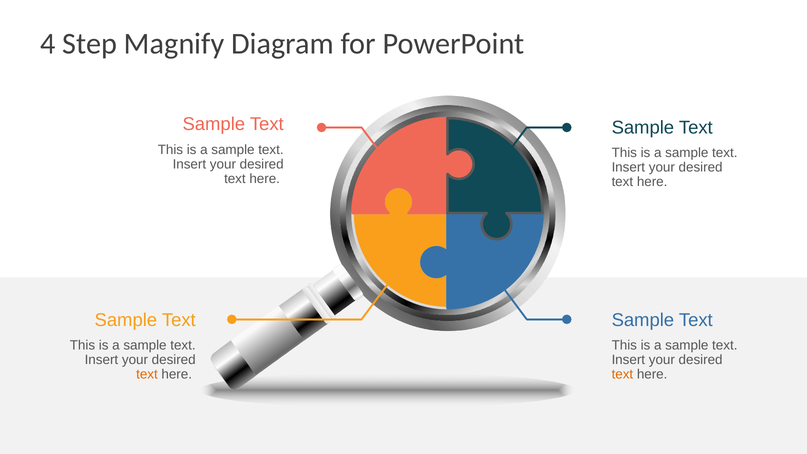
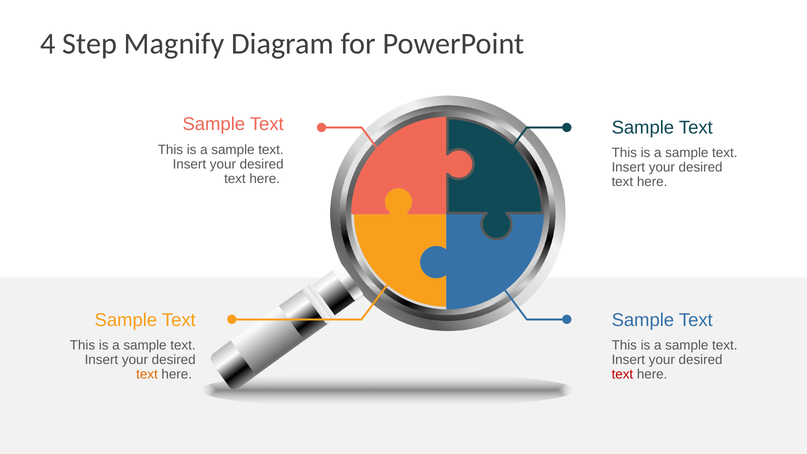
text at (622, 374) colour: orange -> red
